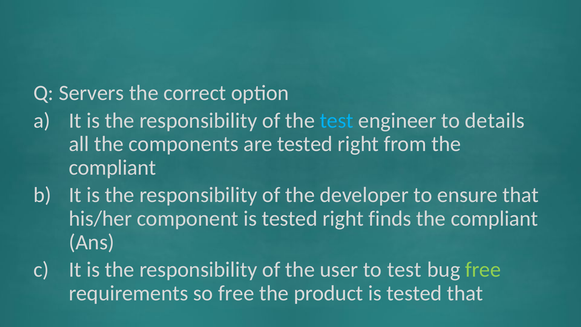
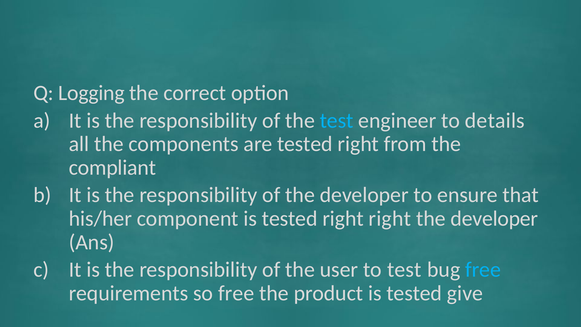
Servers: Servers -> Logging
right finds: finds -> right
compliant at (494, 219): compliant -> developer
free at (483, 270) colour: light green -> light blue
tested that: that -> give
